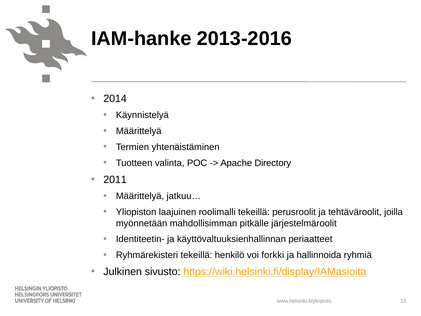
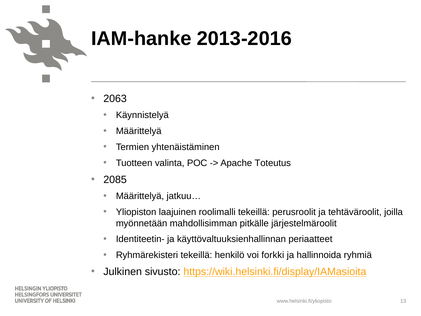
2014: 2014 -> 2063
Directory: Directory -> Toteutus
2011: 2011 -> 2085
